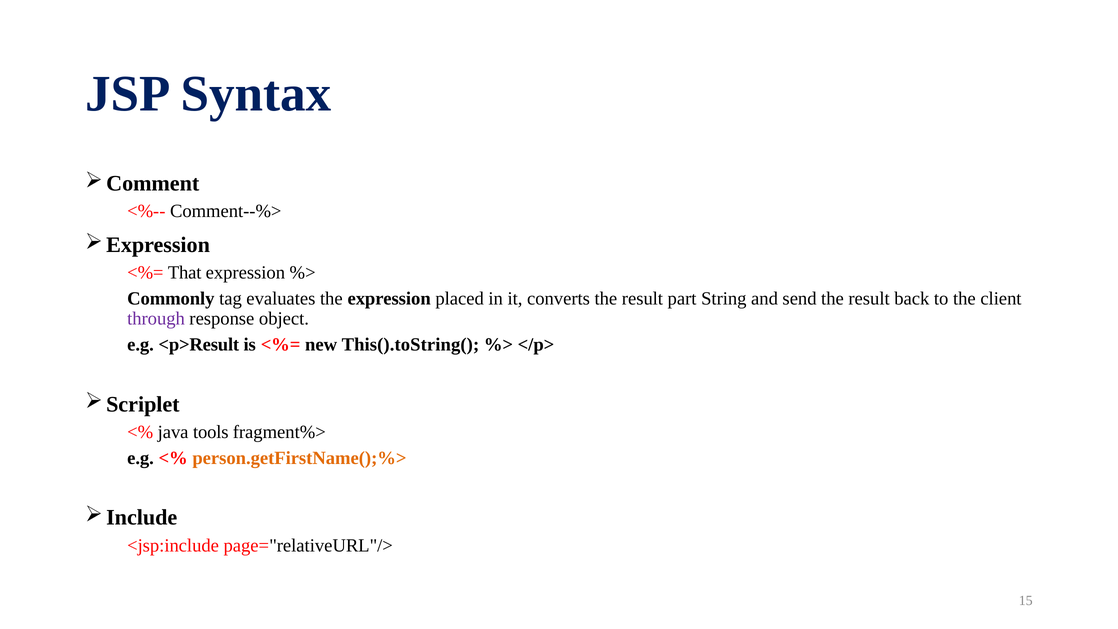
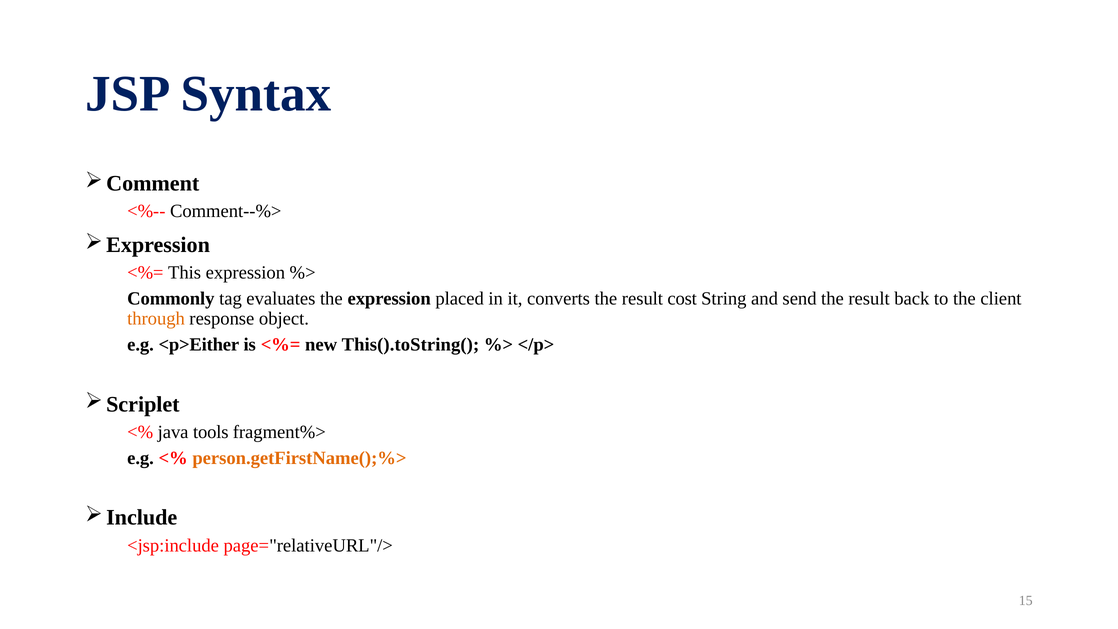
That: That -> This
part: part -> cost
through colour: purple -> orange
<p>Result: <p>Result -> <p>Either
